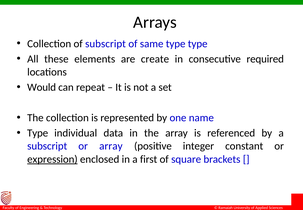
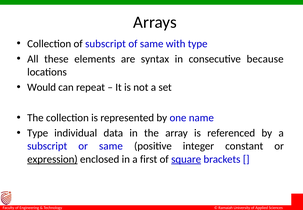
same type: type -> with
create: create -> syntax
required: required -> because
or array: array -> same
square underline: none -> present
